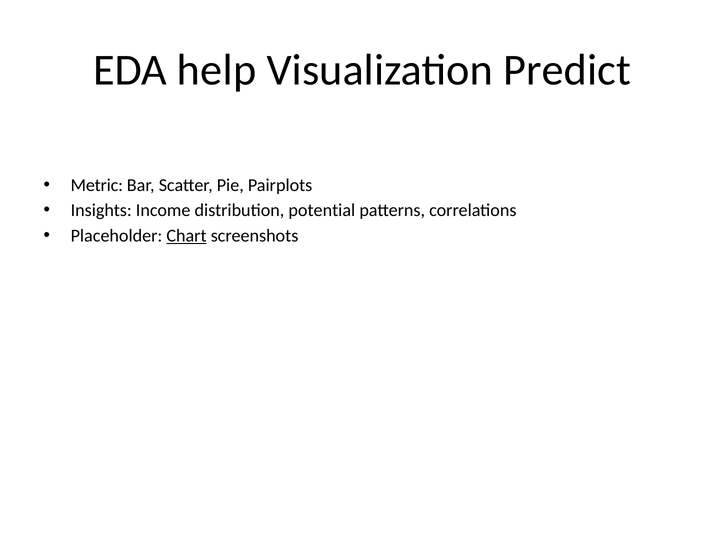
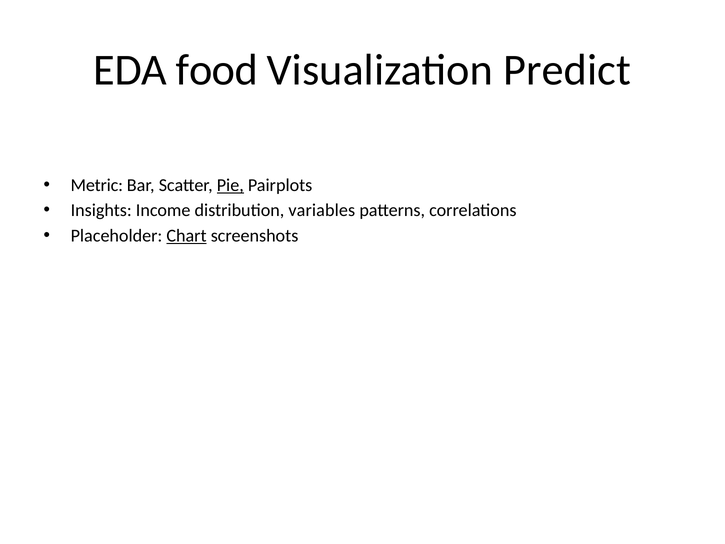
help: help -> food
Pie underline: none -> present
potential: potential -> variables
